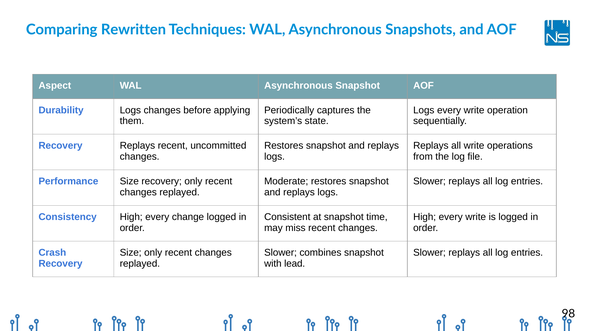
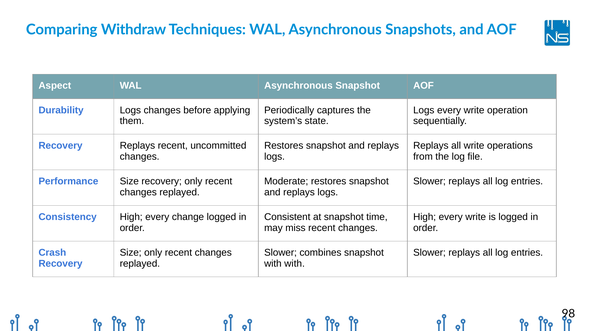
Rewritten: Rewritten -> Withdraw
with lead: lead -> with
